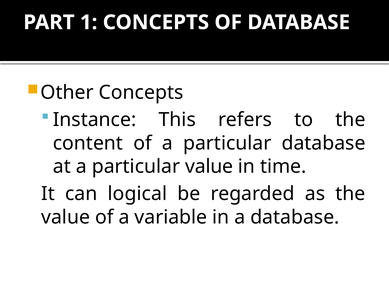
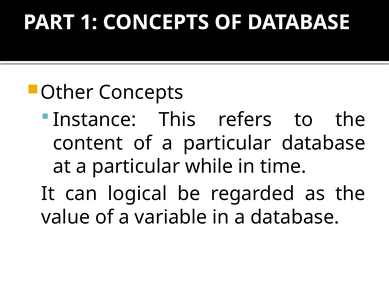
particular value: value -> while
